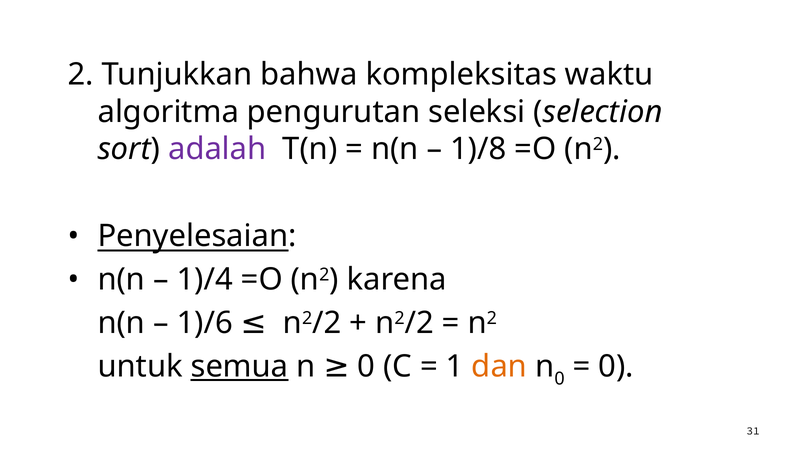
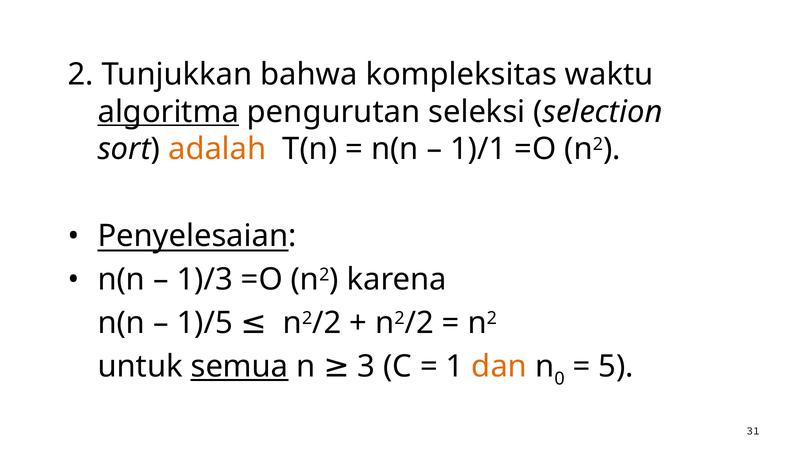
algoritma underline: none -> present
adalah colour: purple -> orange
1)/8: 1)/8 -> 1)/1
1)/4: 1)/4 -> 1)/3
1)/6: 1)/6 -> 1)/5
0 at (616, 366): 0 -> 5
n 0: 0 -> 3
